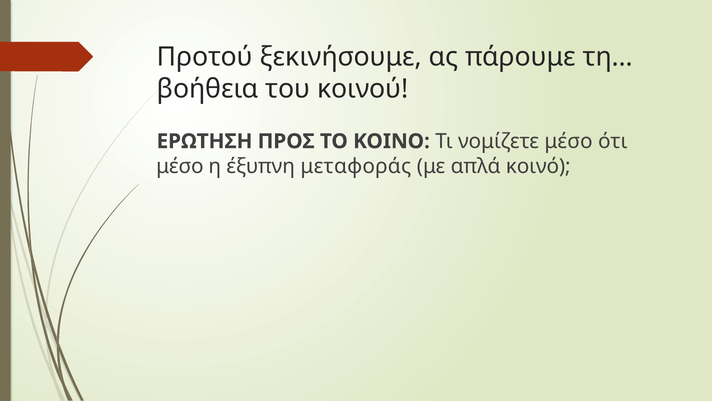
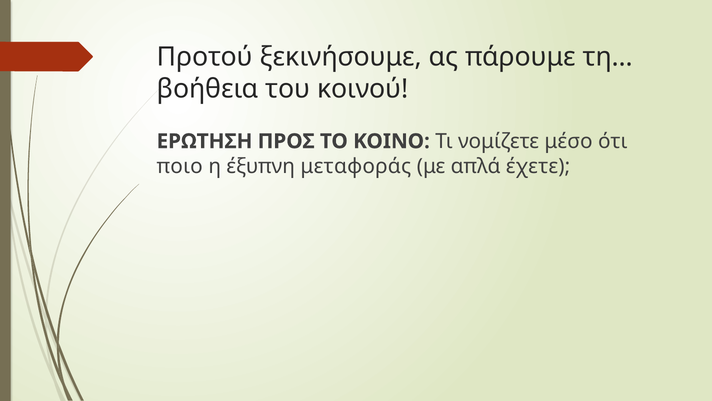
μέσο at (180, 166): μέσο -> ποιο
κοινό: κοινό -> έχετε
